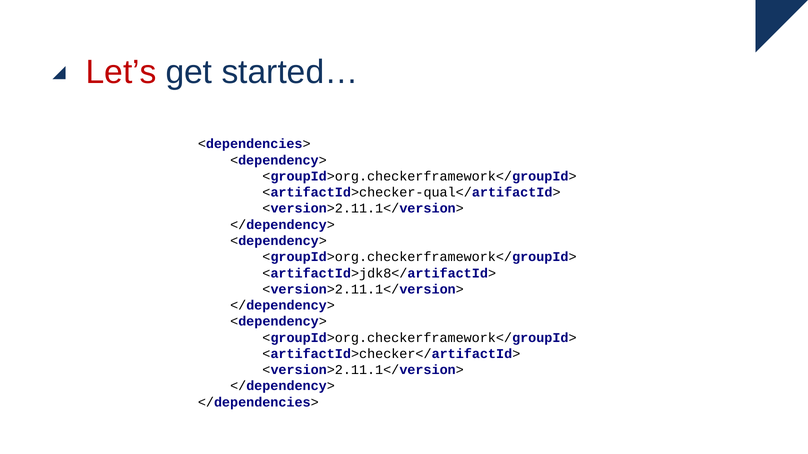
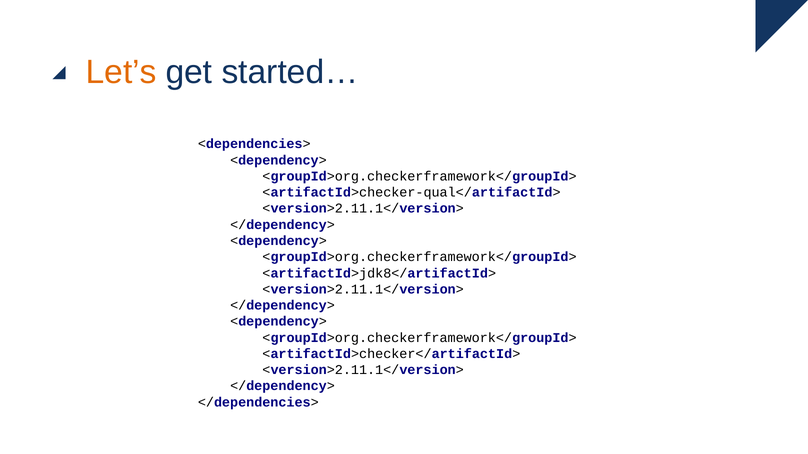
Let’s colour: red -> orange
